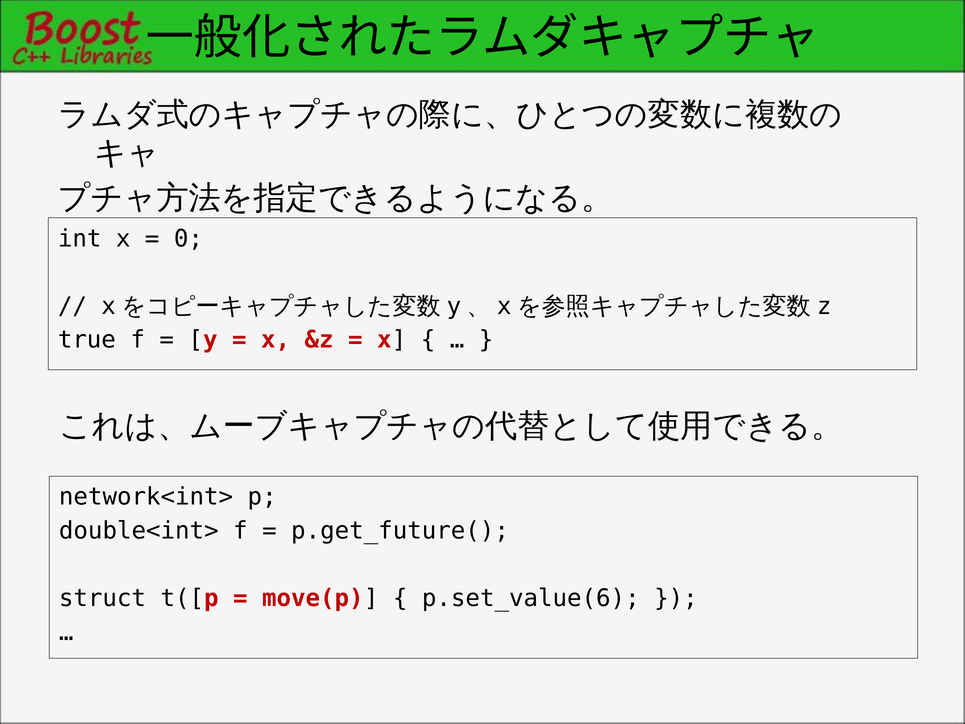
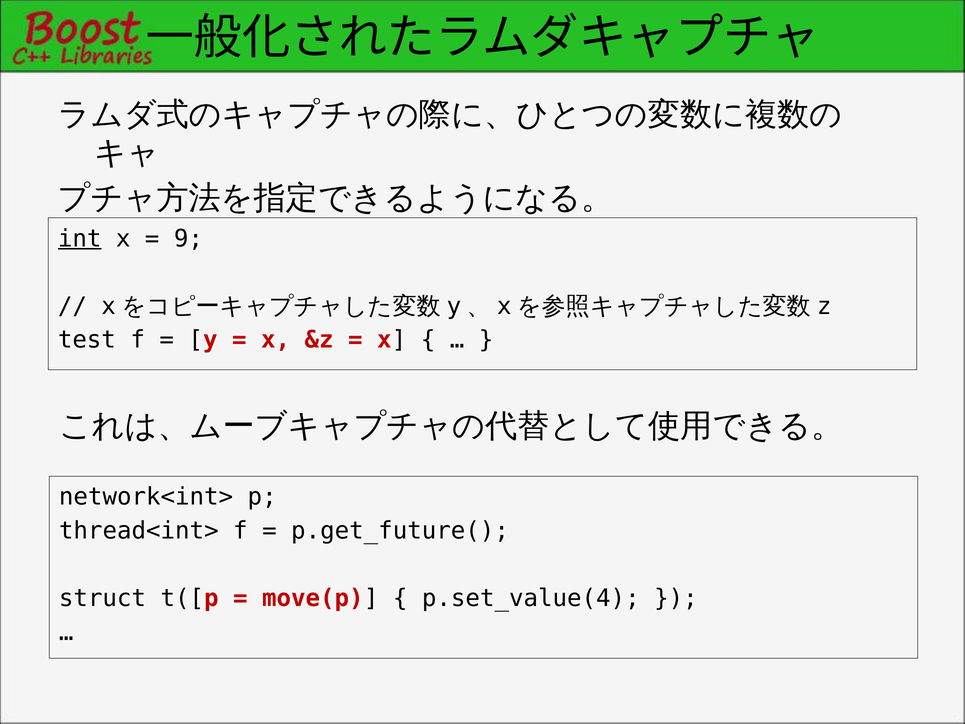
int underline: none -> present
0: 0 -> 9
true: true -> test
double<int>: double<int> -> thread<int>
p.set_value(6: p.set_value(6 -> p.set_value(4
